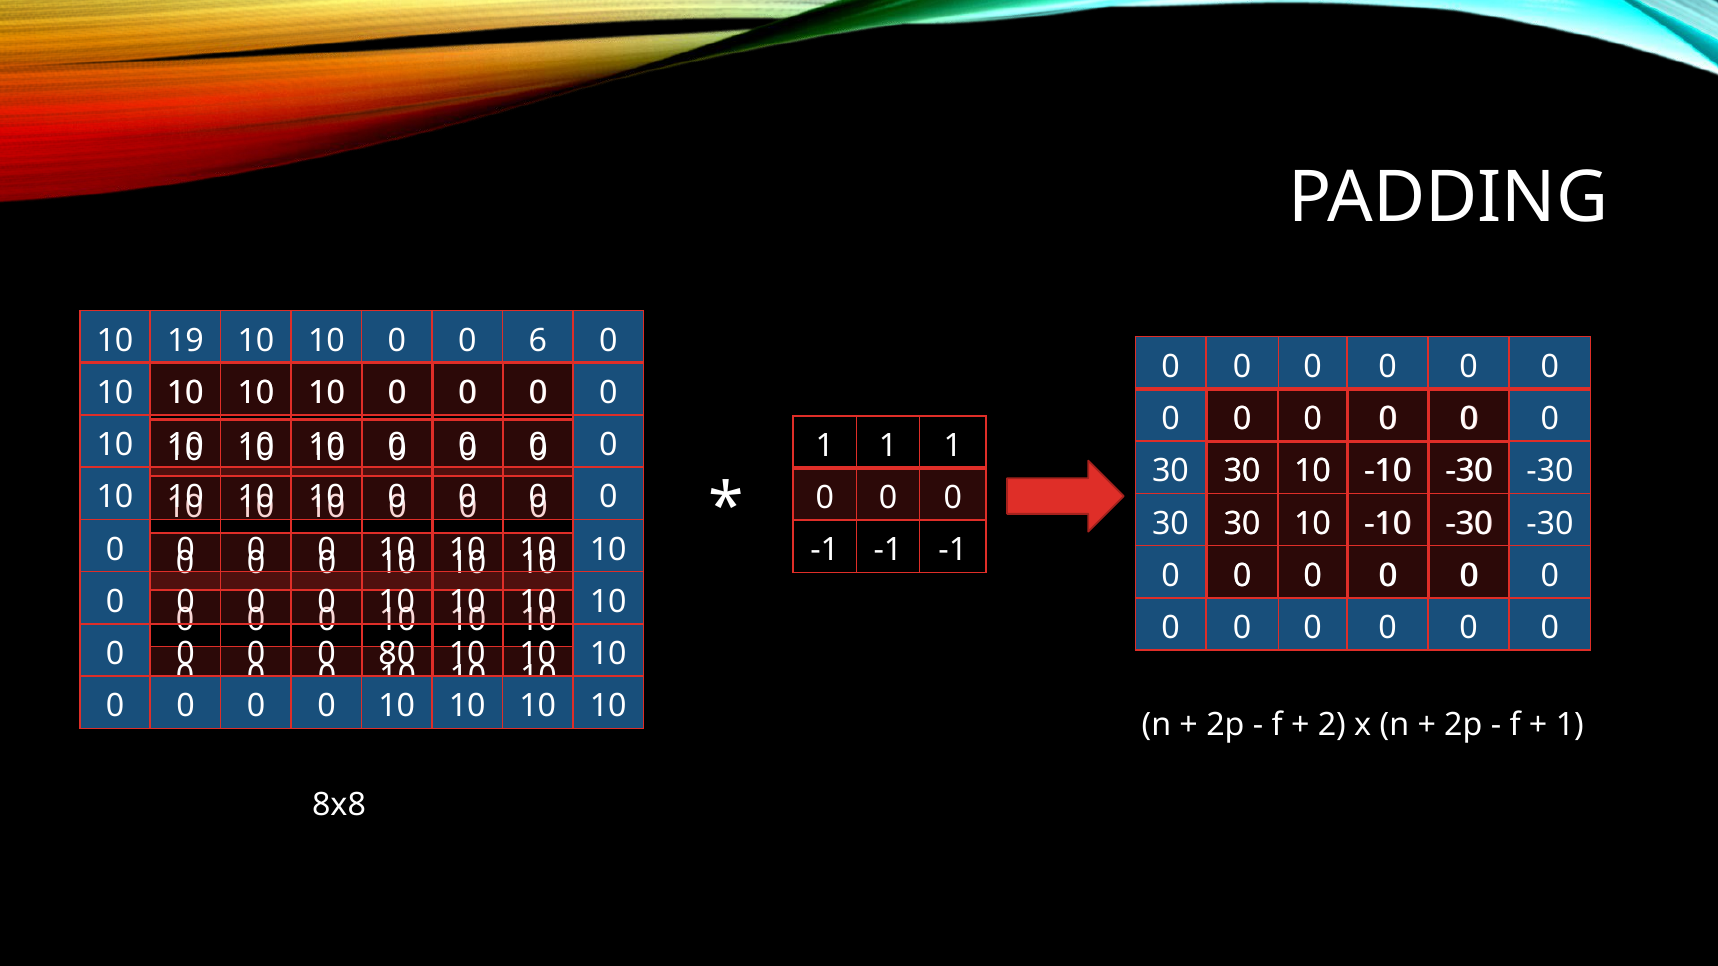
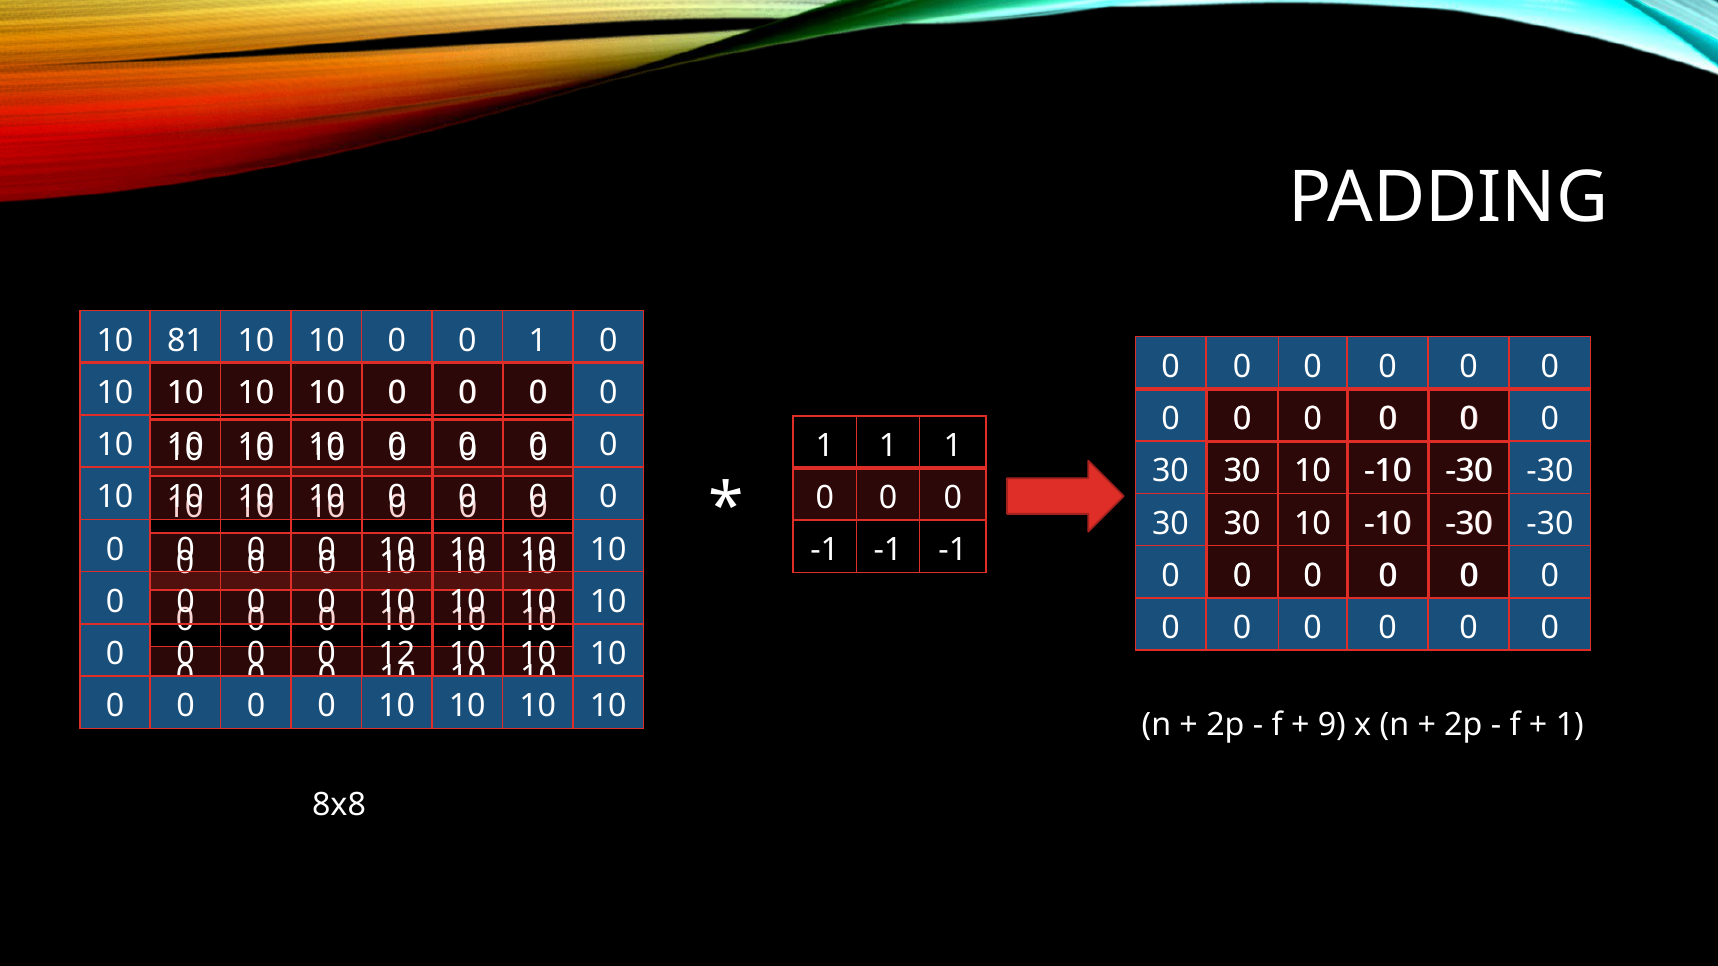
19: 19 -> 81
0 6: 6 -> 1
80: 80 -> 12
2: 2 -> 9
